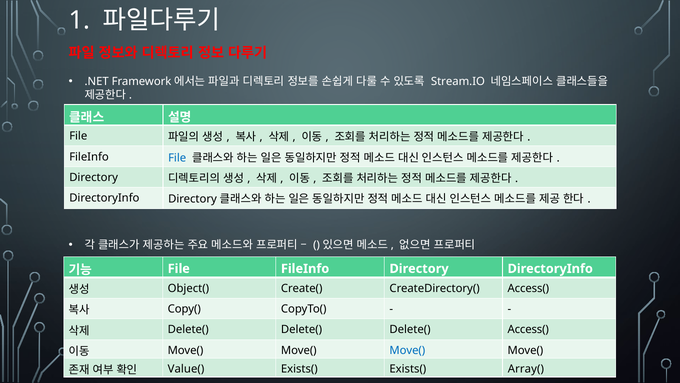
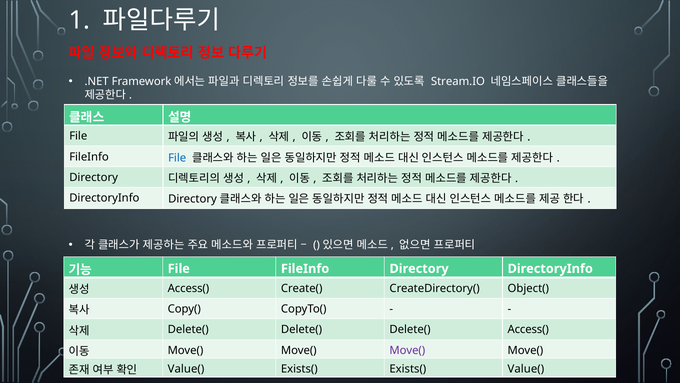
Object( at (188, 288): Object( -> Access(
CreateDirectory( Access(: Access( -> Object(
Move( at (407, 350) colour: blue -> purple
Exists( Array(: Array( -> Value(
